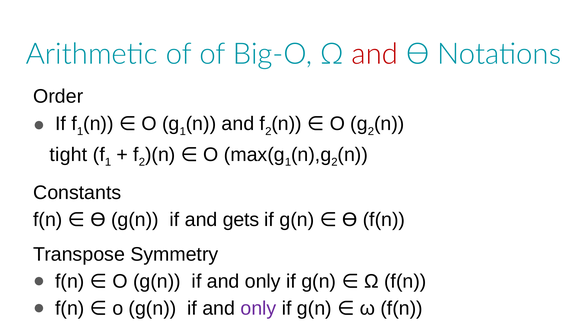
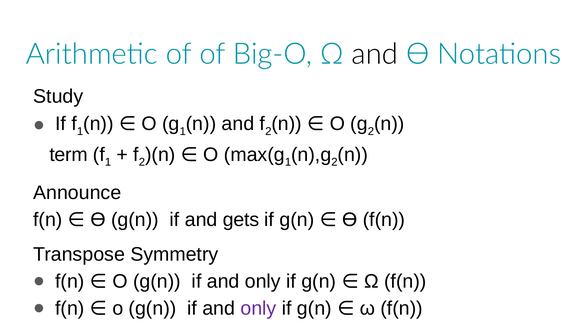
and at (375, 54) colour: red -> black
Order: Order -> Study
tight: tight -> term
Constants: Constants -> Announce
